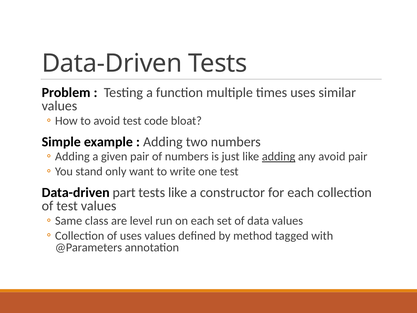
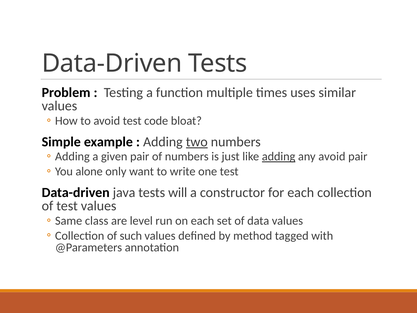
two underline: none -> present
stand: stand -> alone
part: part -> java
tests like: like -> will
of uses: uses -> such
